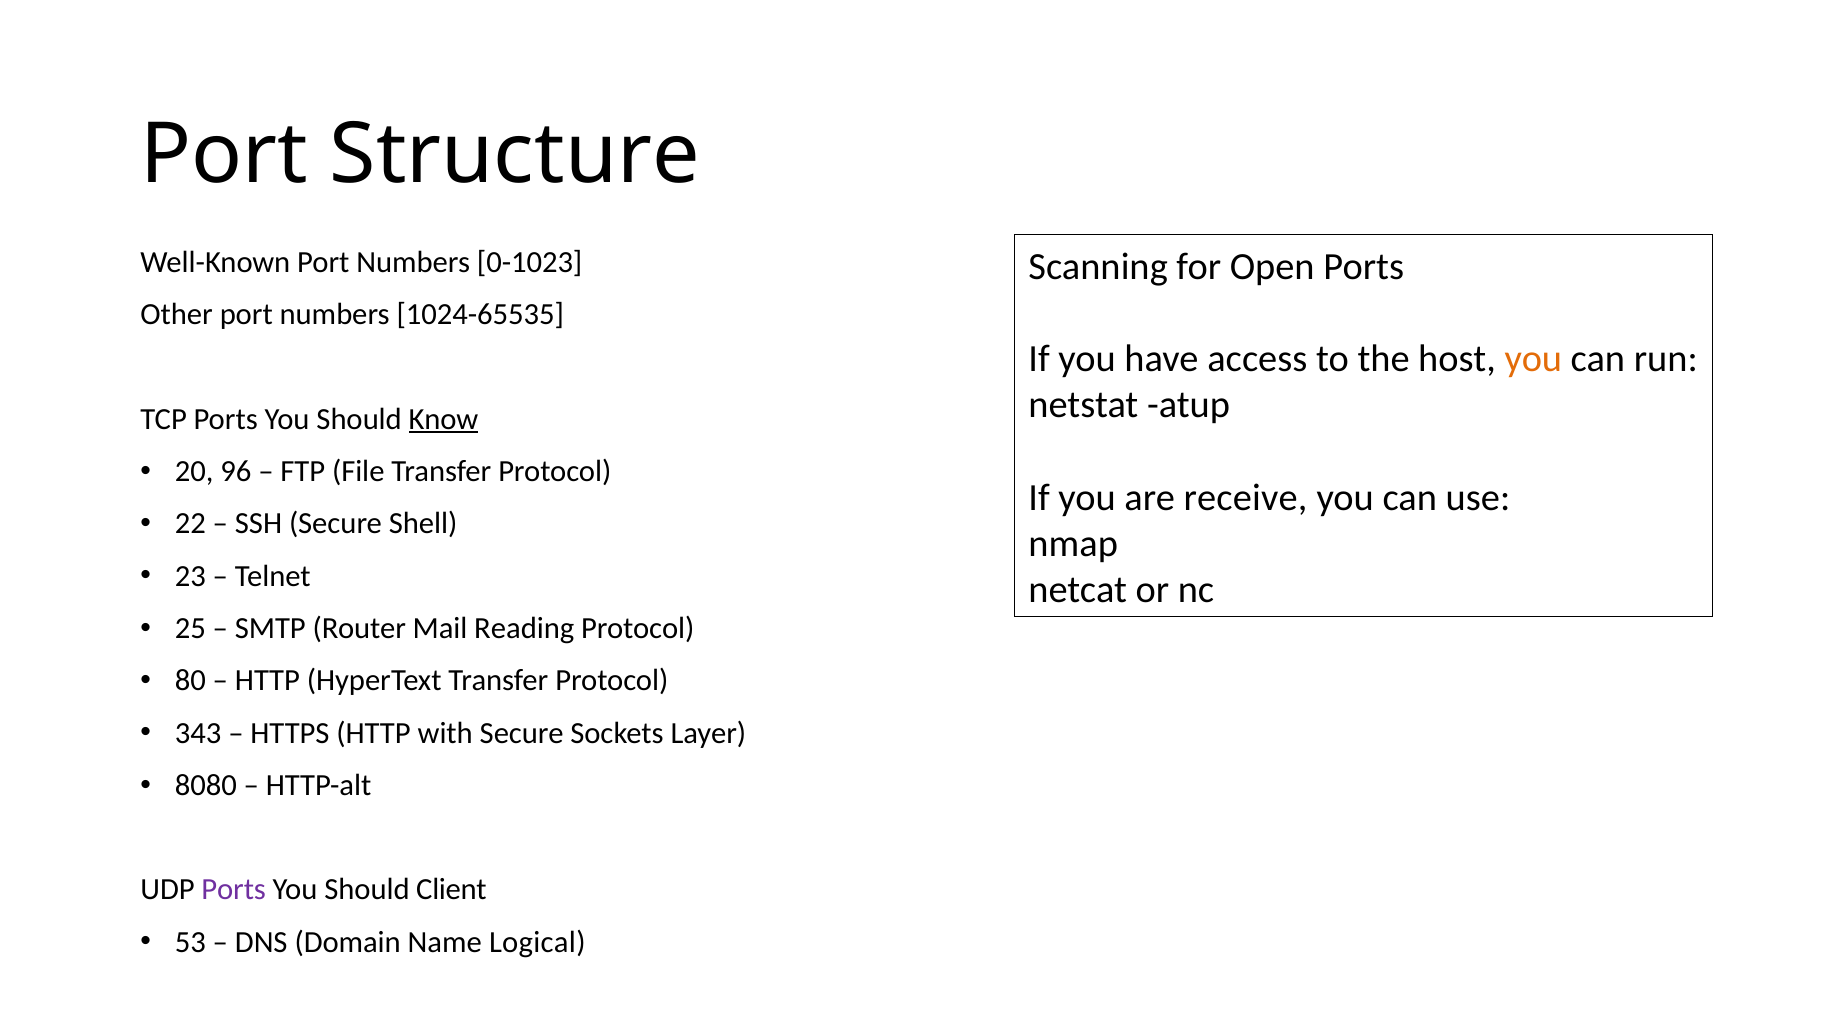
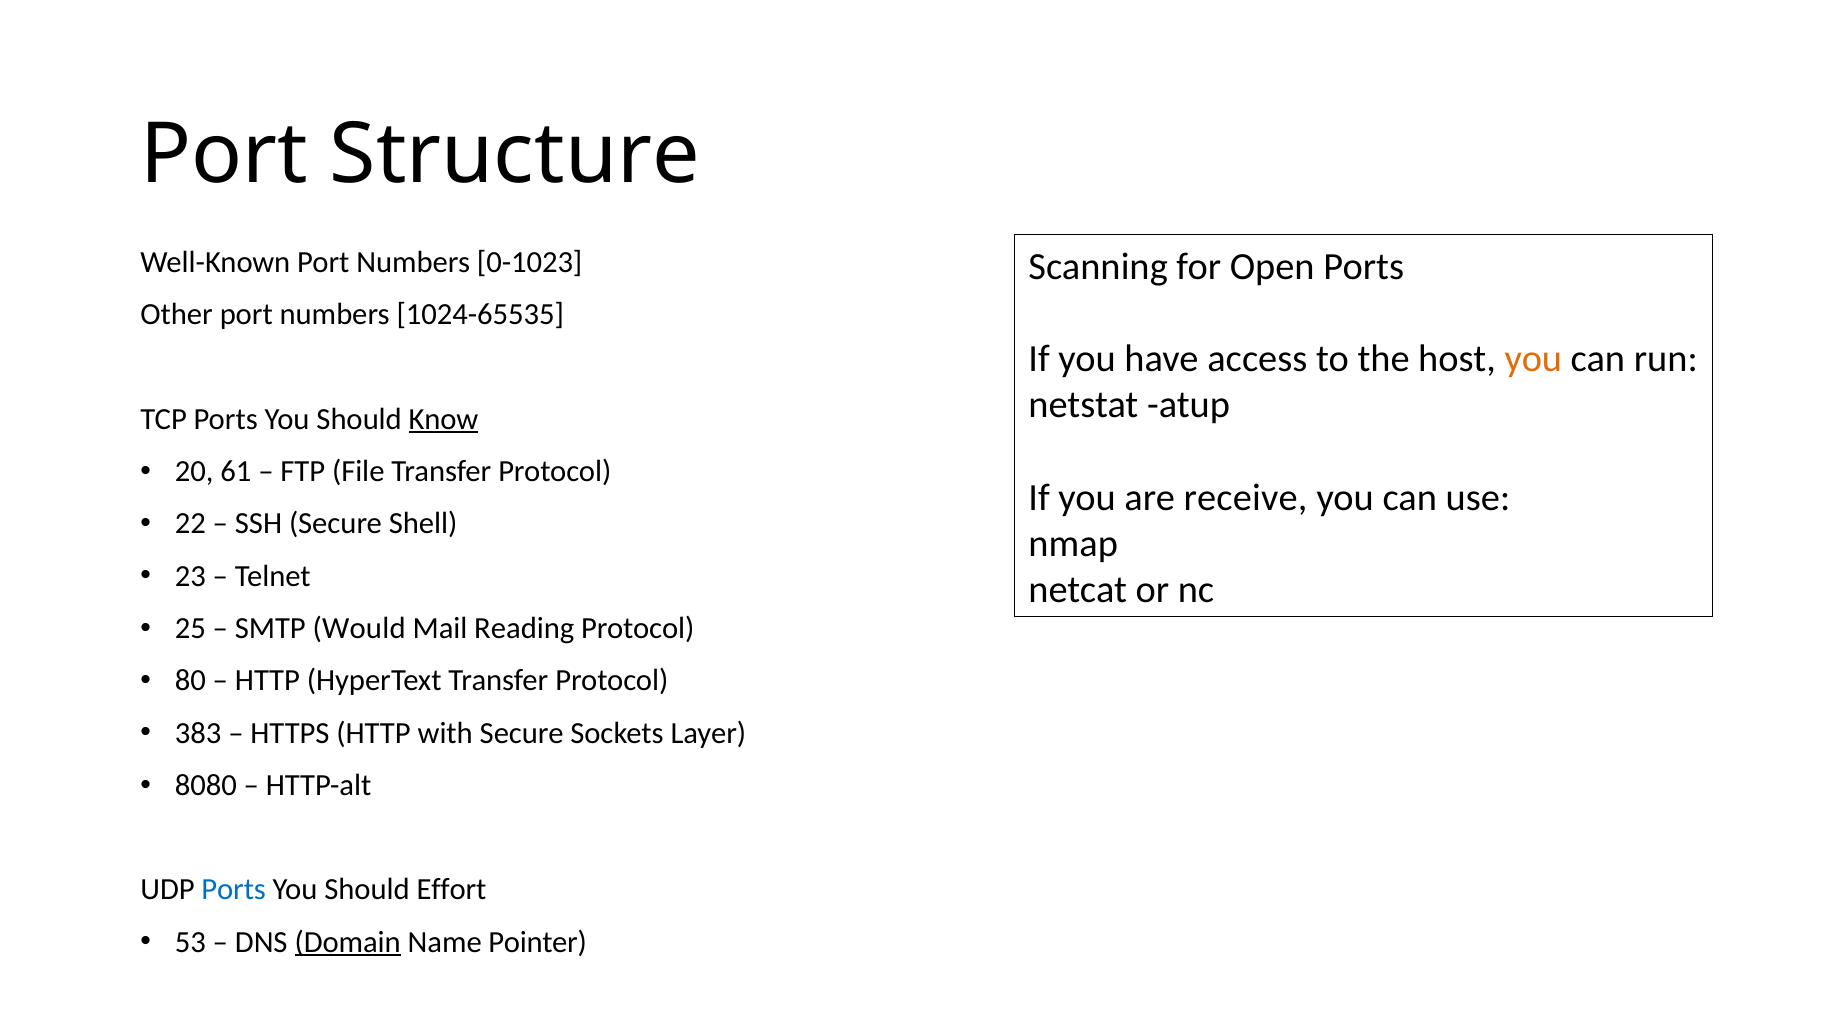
96: 96 -> 61
Router: Router -> Would
343: 343 -> 383
Ports at (234, 890) colour: purple -> blue
Client: Client -> Effort
Domain underline: none -> present
Logical: Logical -> Pointer
